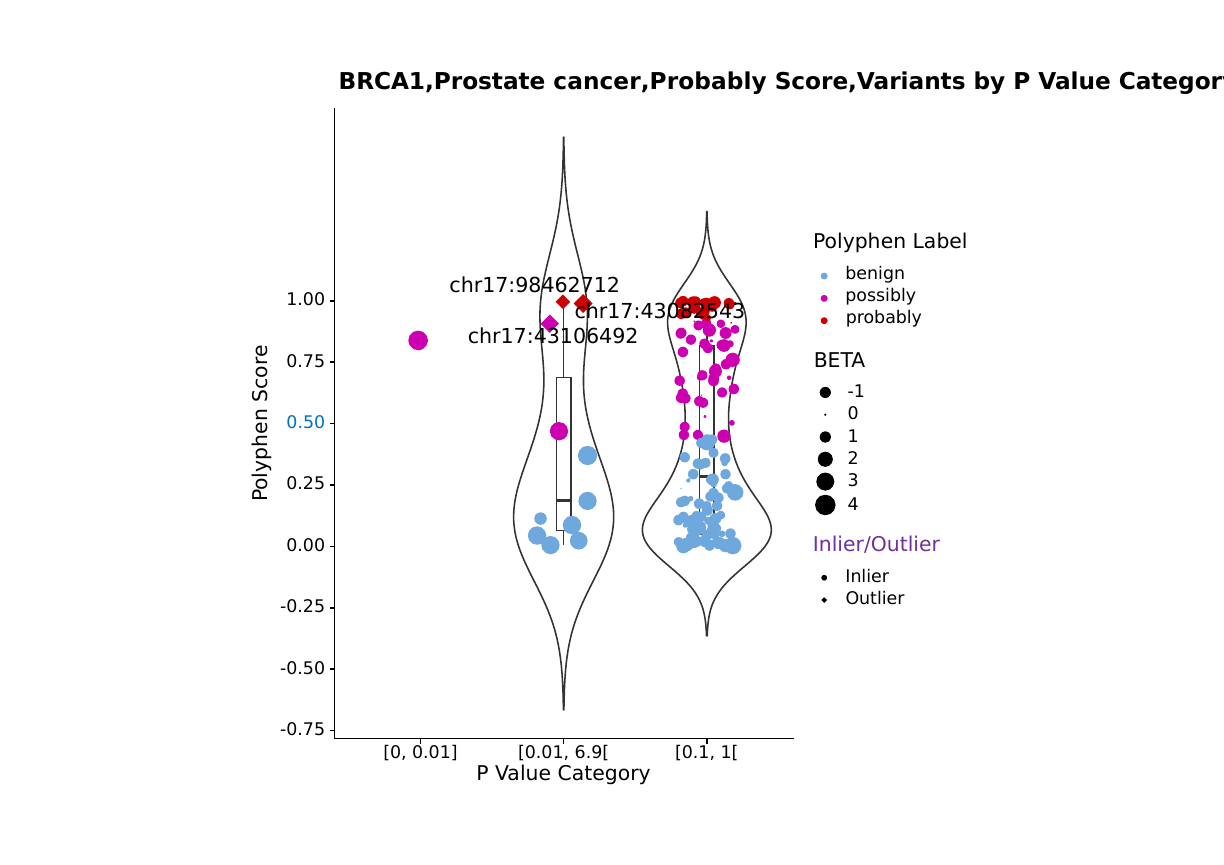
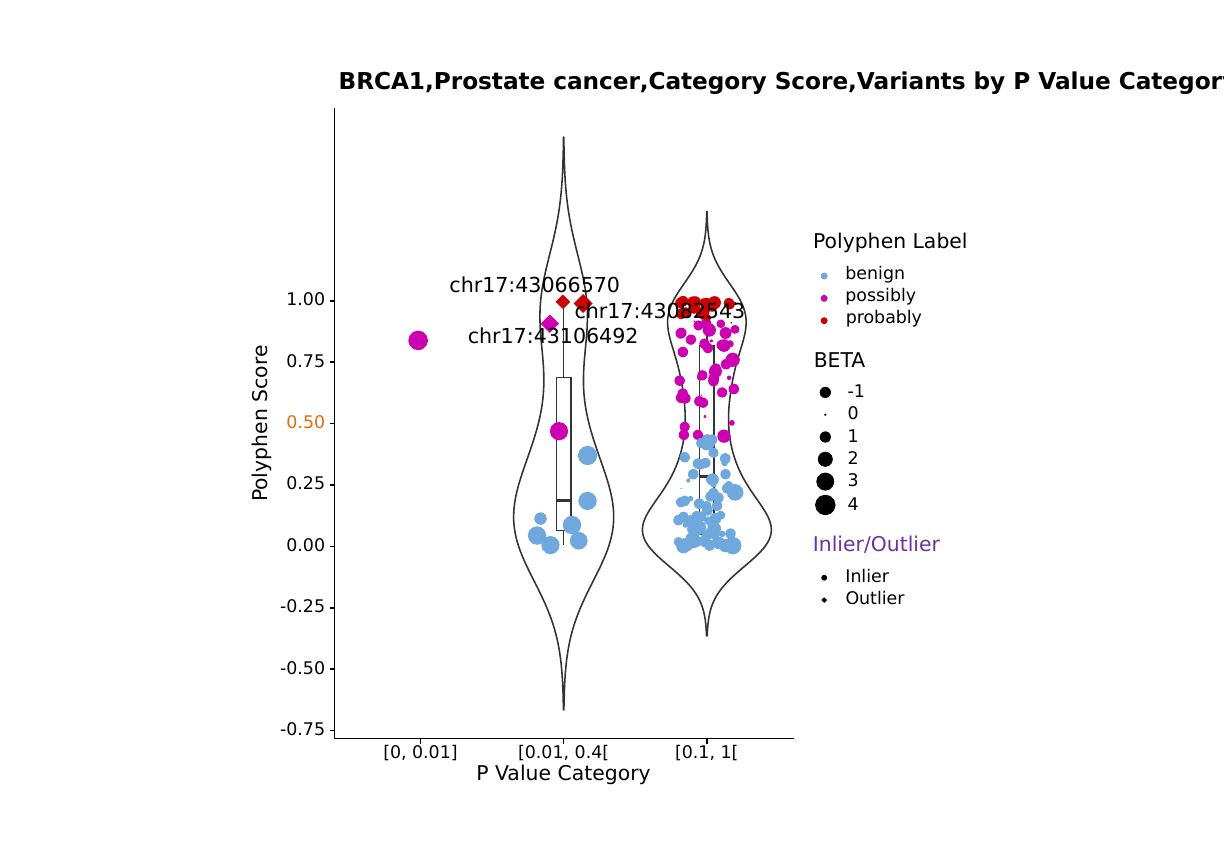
cancer,Probably: cancer,Probably -> cancer,Category
chr17:98462712: chr17:98462712 -> chr17:43066570
0.50 colour: blue -> orange
6.9[: 6.9[ -> 0.4[
